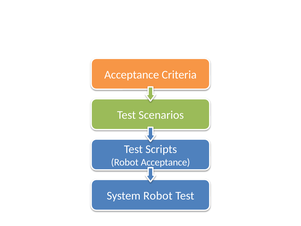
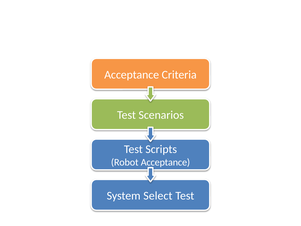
System Robot: Robot -> Select
